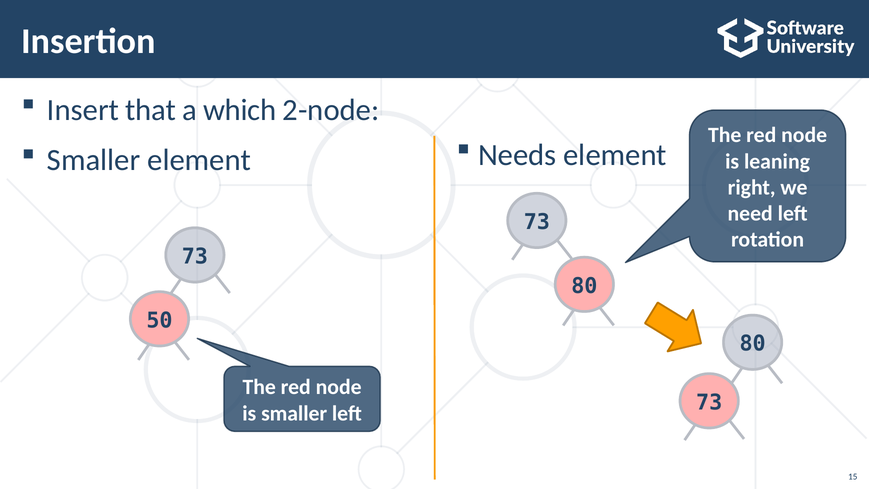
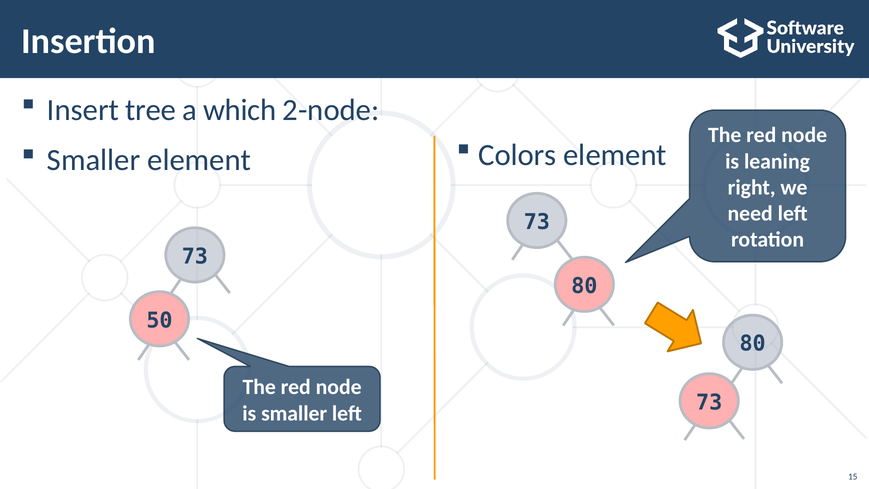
that: that -> tree
Needs: Needs -> Colors
